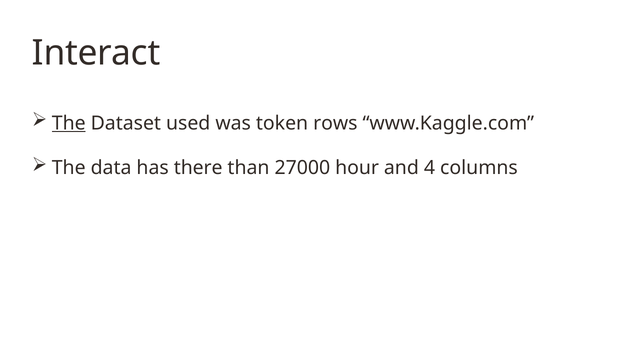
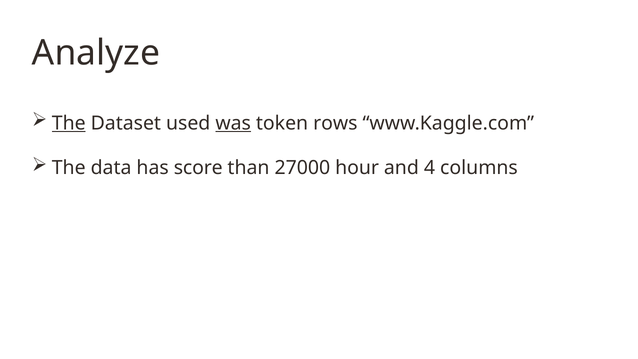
Interact: Interact -> Analyze
was underline: none -> present
there: there -> score
